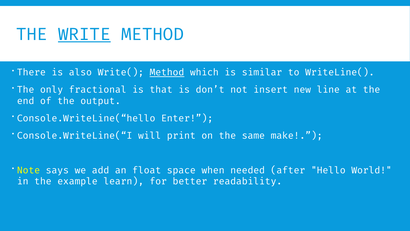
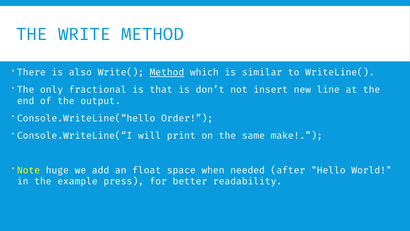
WRITE underline: present -> none
Enter: Enter -> Order
says: says -> huge
learn: learn -> press
